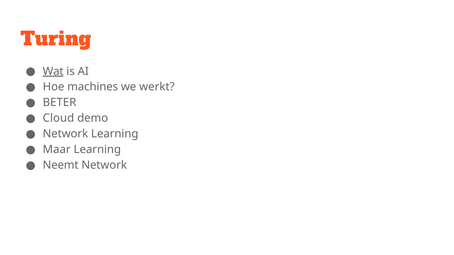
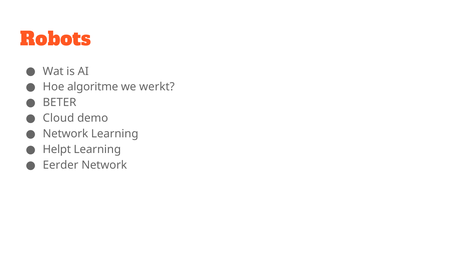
Turing: Turing -> Robots
Wat underline: present -> none
machines: machines -> algoritme
Maar: Maar -> Helpt
Neemt: Neemt -> Eerder
